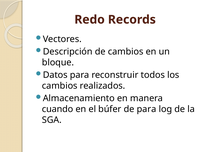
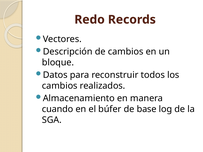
de para: para -> base
